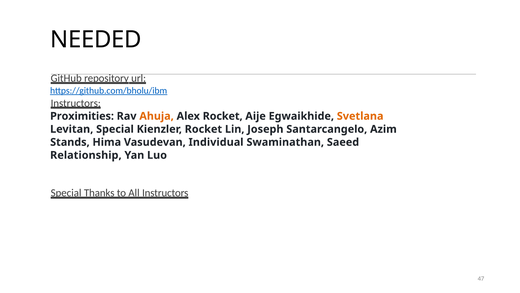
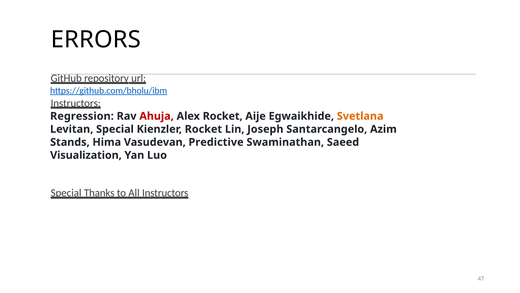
NEEDED: NEEDED -> ERRORS
Proximities: Proximities -> Regression
Ahuja colour: orange -> red
Individual: Individual -> Predictive
Relationship: Relationship -> Visualization
